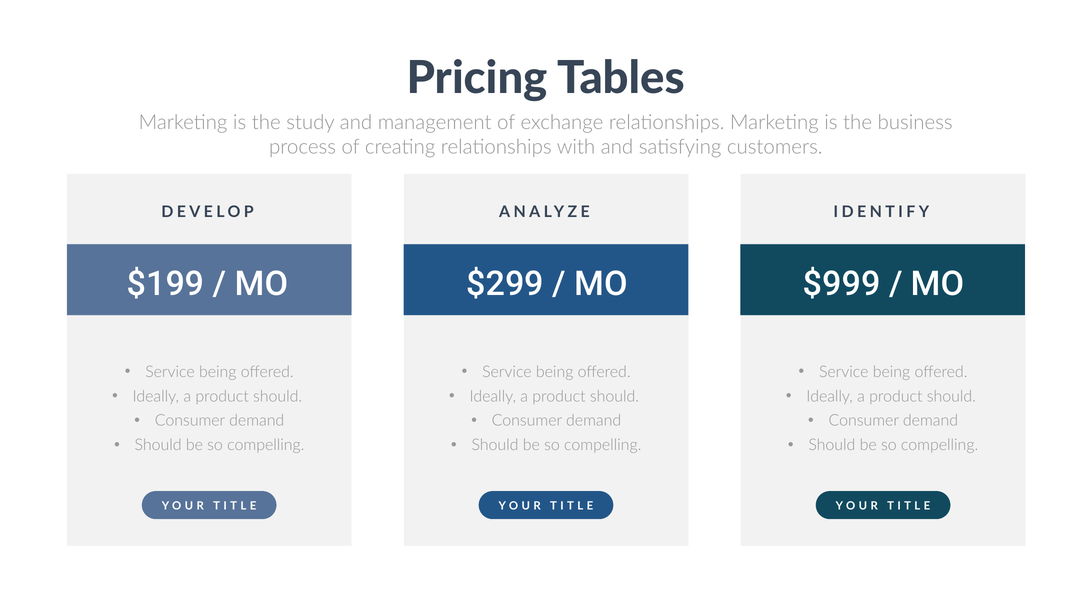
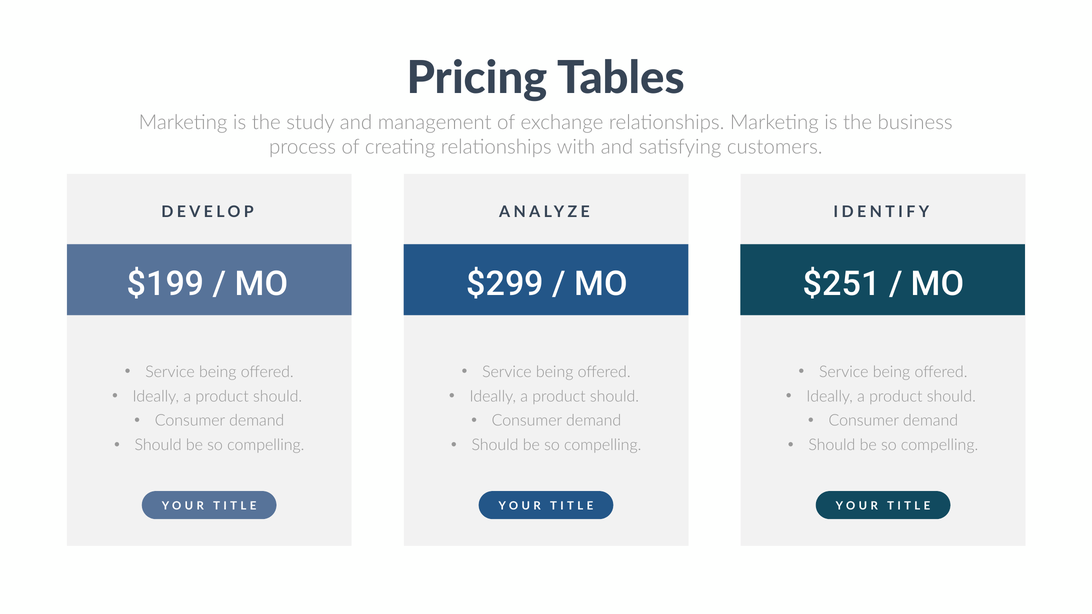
$999: $999 -> $251
